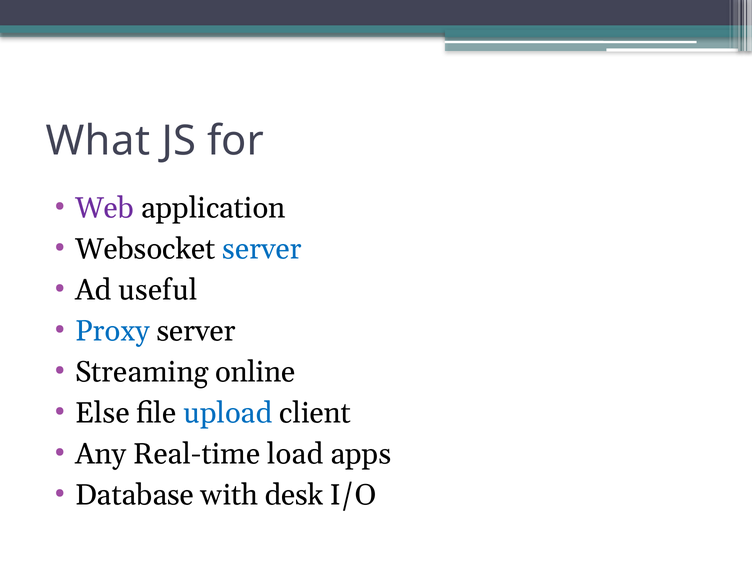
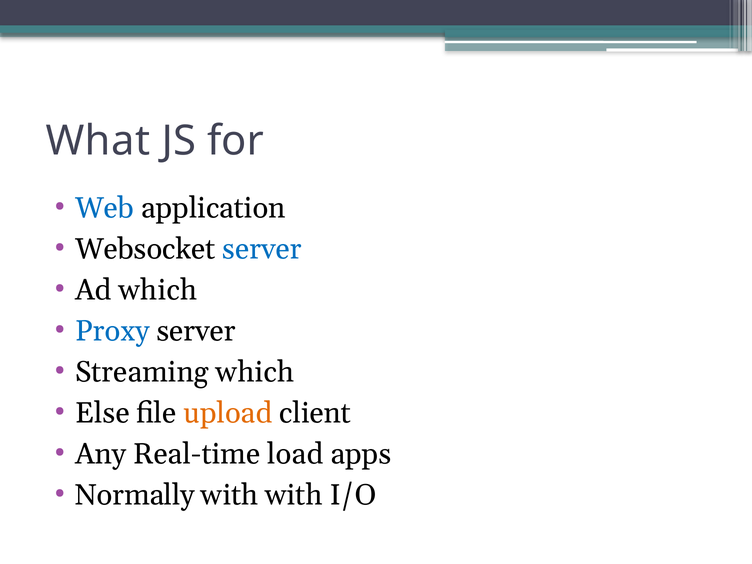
Web colour: purple -> blue
Ad useful: useful -> which
Streaming online: online -> which
upload colour: blue -> orange
Database: Database -> Normally
with desk: desk -> with
